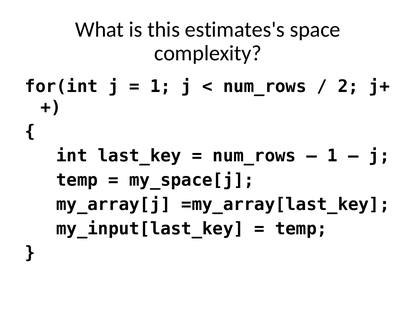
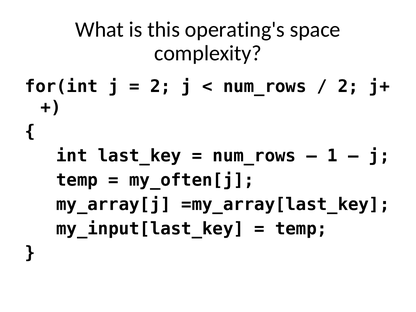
estimates's: estimates's -> operating's
1 at (160, 86): 1 -> 2
my_space[j: my_space[j -> my_often[j
